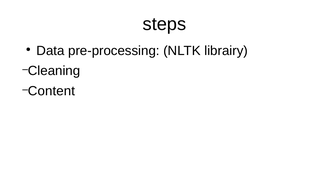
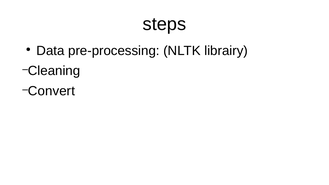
Content: Content -> Convert
